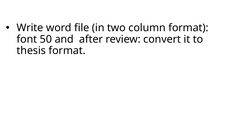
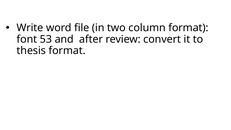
50: 50 -> 53
